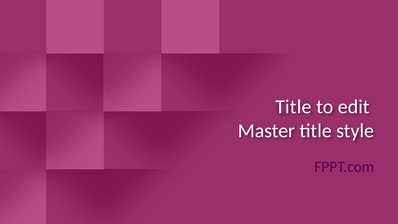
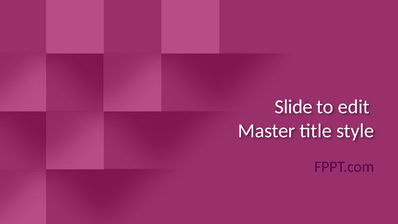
Title at (293, 107): Title -> Slide
